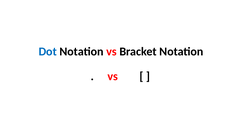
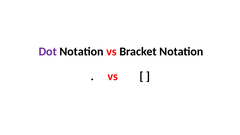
Dot colour: blue -> purple
